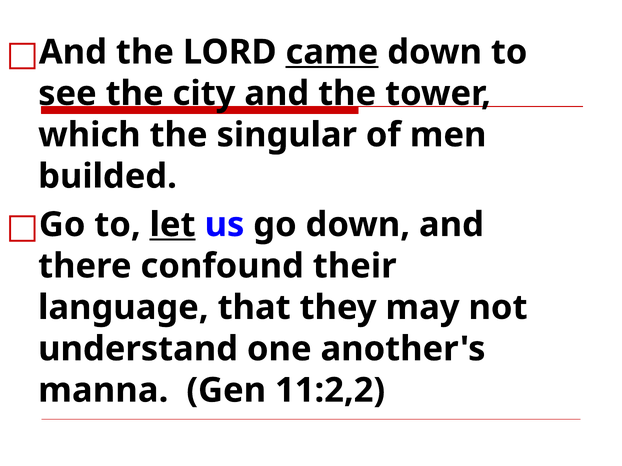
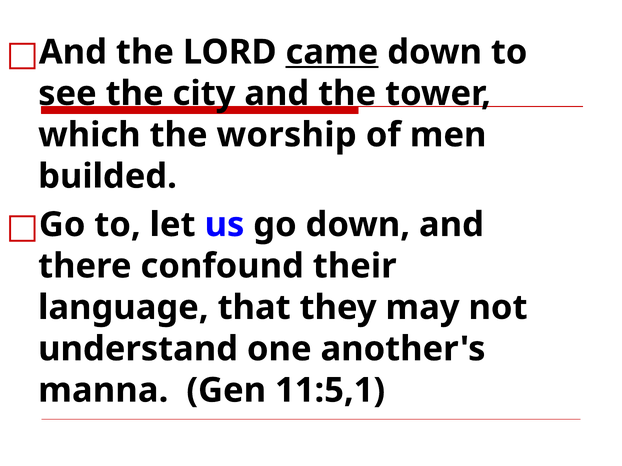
singular: singular -> worship
let underline: present -> none
11:2,2: 11:2,2 -> 11:5,1
